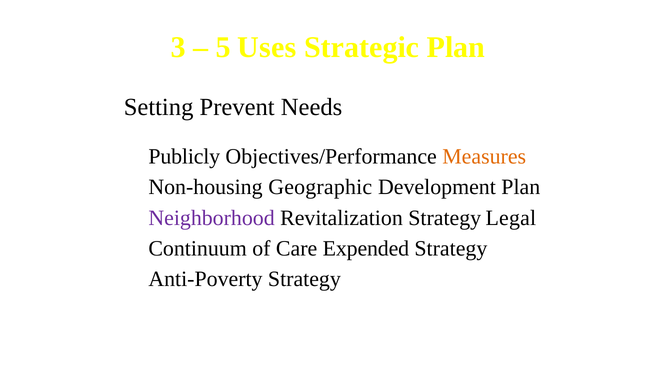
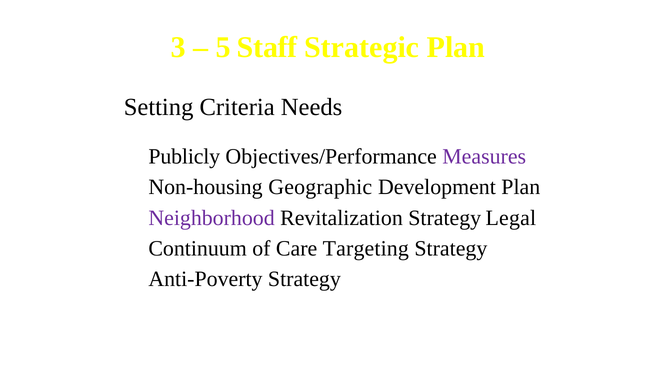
Uses: Uses -> Staff
Prevent: Prevent -> Criteria
Measures colour: orange -> purple
Expended: Expended -> Targeting
